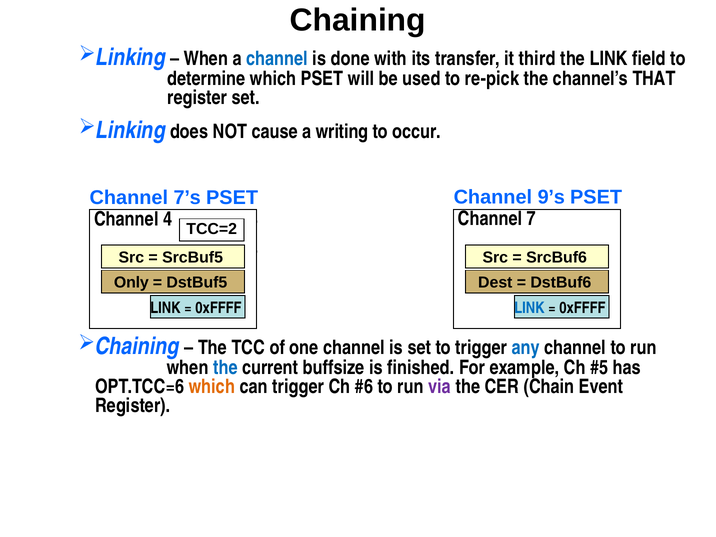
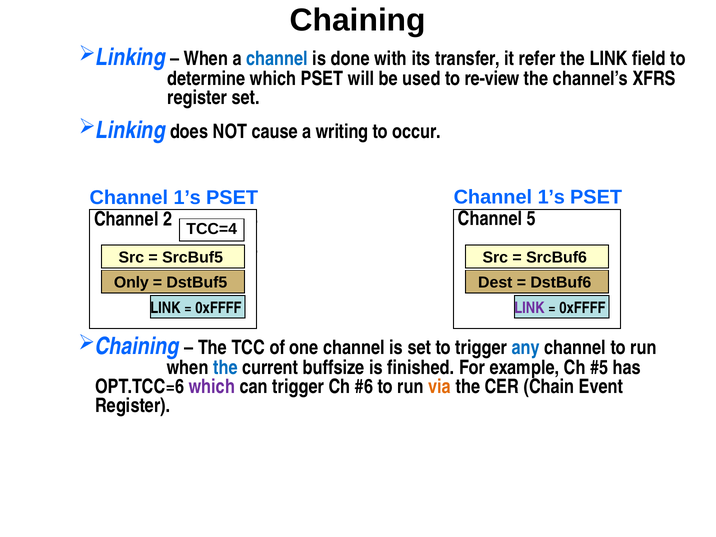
it third: third -> refer
re-pick: re-pick -> re-view
THAT: THAT -> XFRS
7’s at (187, 198): 7’s -> 1’s
PSET Channel 9’s: 9’s -> 1’s
7: 7 -> 5
4: 4 -> 2
TCC=2: TCC=2 -> TCC=4
LINK at (529, 308) colour: blue -> purple
which at (212, 387) colour: orange -> purple
via colour: purple -> orange
